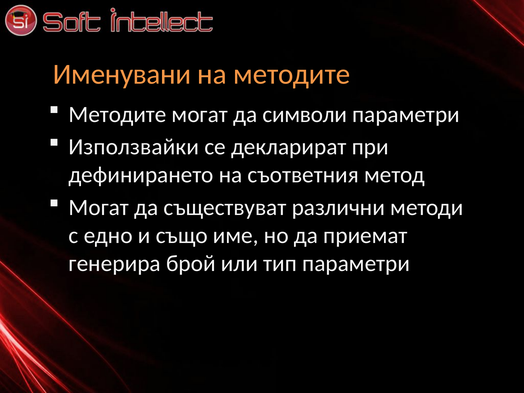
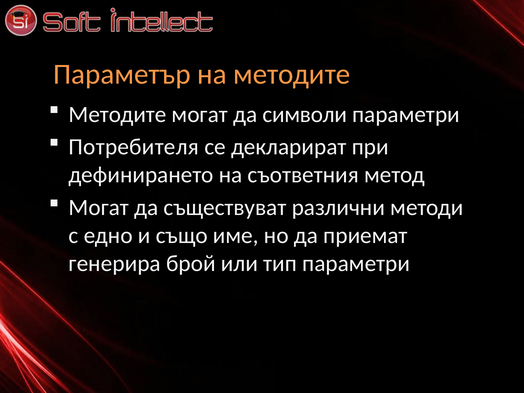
Именувани: Именувани -> Параметър
Използвайки: Използвайки -> Потребителя
